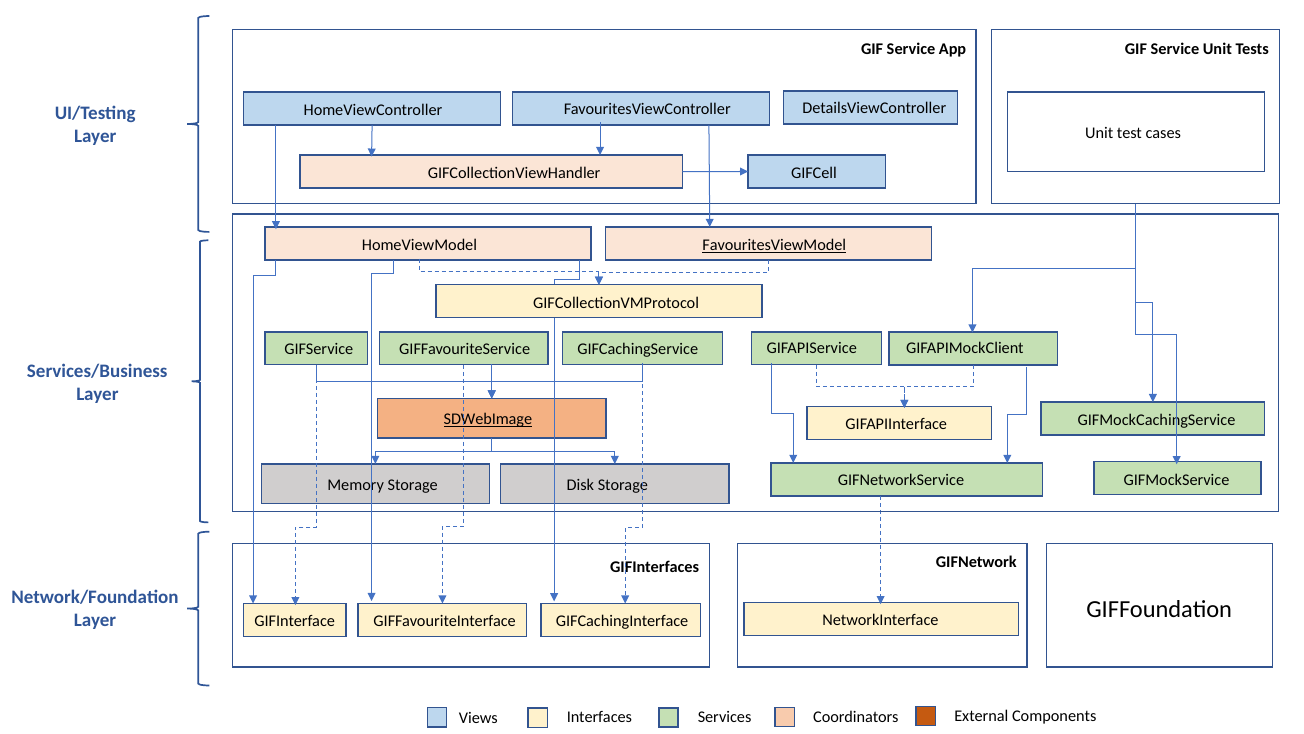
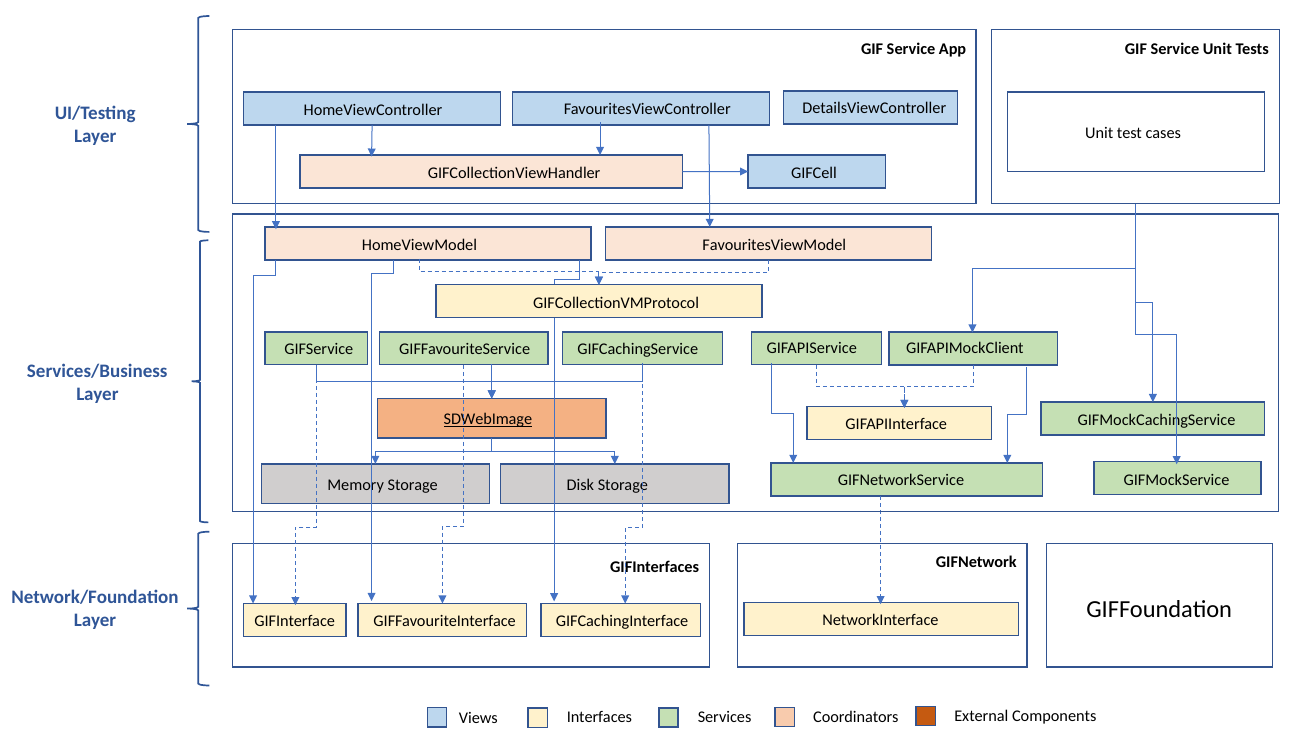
FavouritesViewModel underline: present -> none
